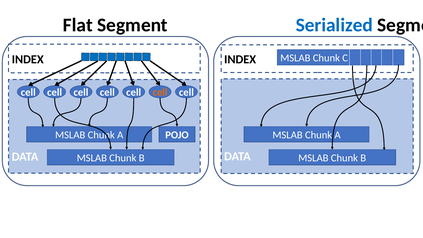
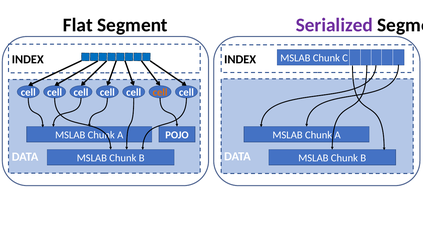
Serialized colour: blue -> purple
